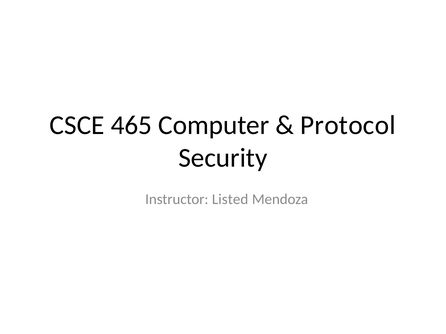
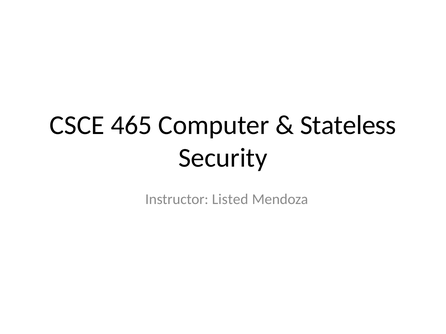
Protocol: Protocol -> Stateless
